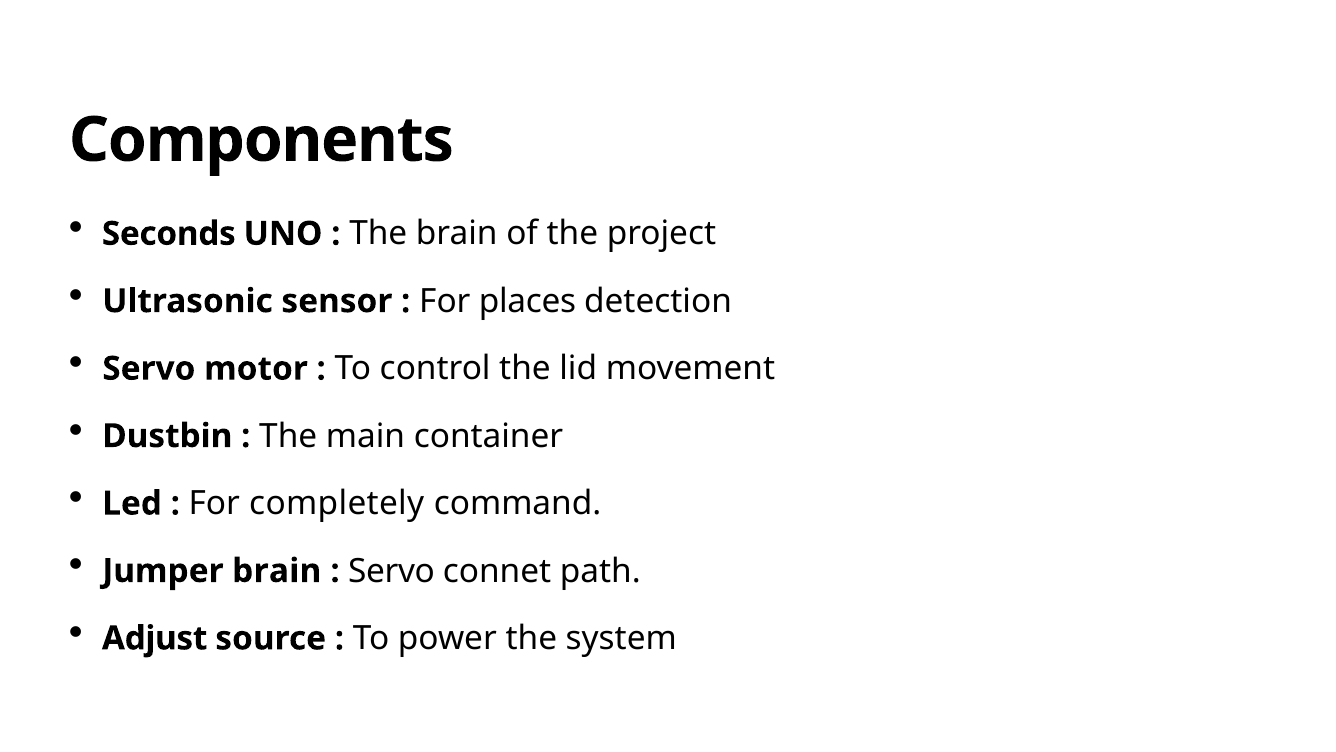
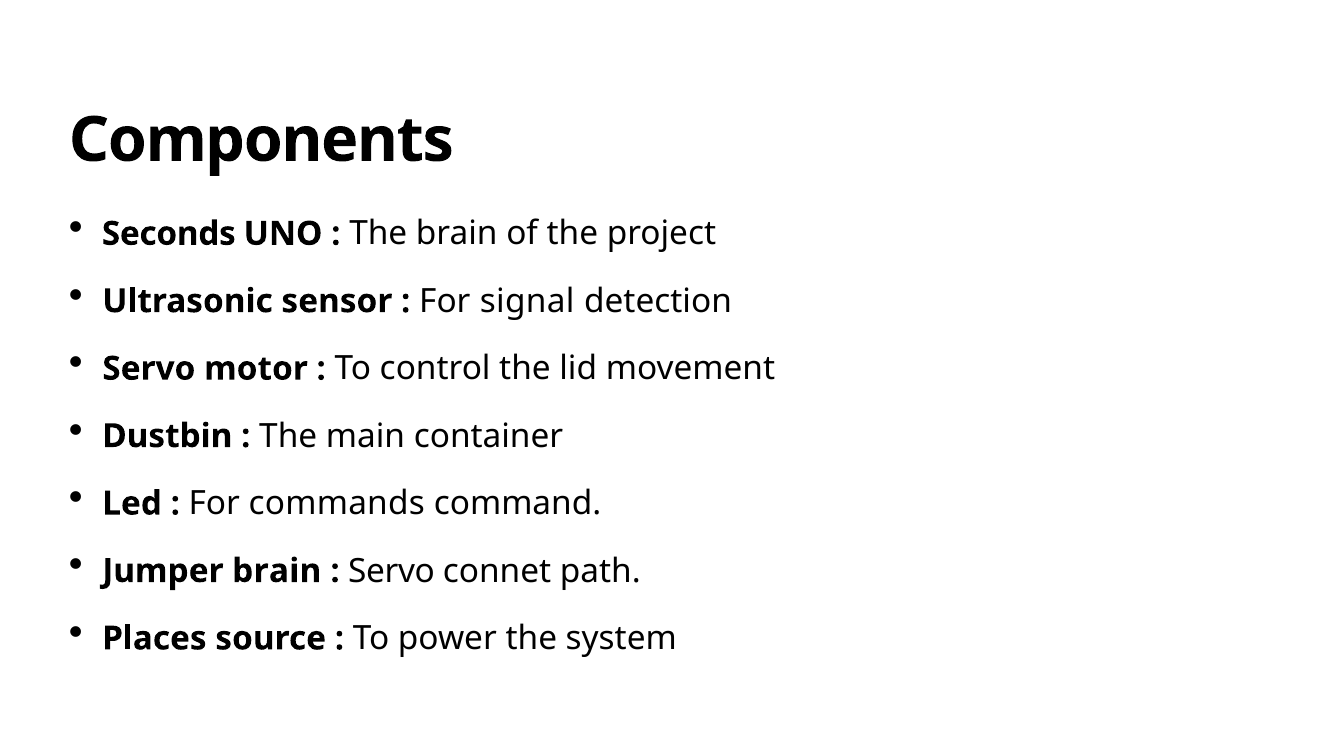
places: places -> signal
completely: completely -> commands
Adjust: Adjust -> Places
